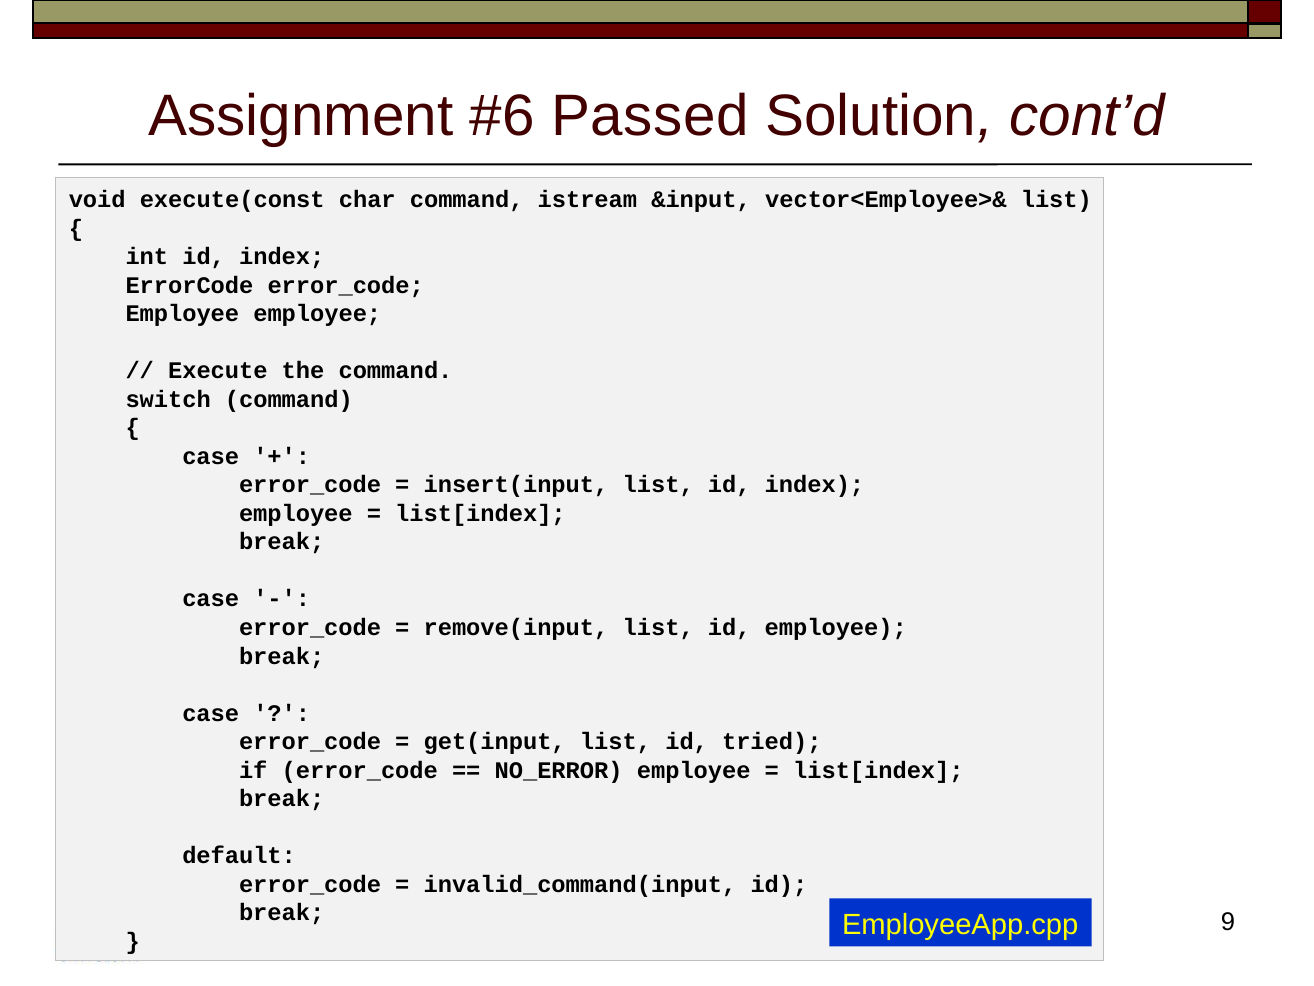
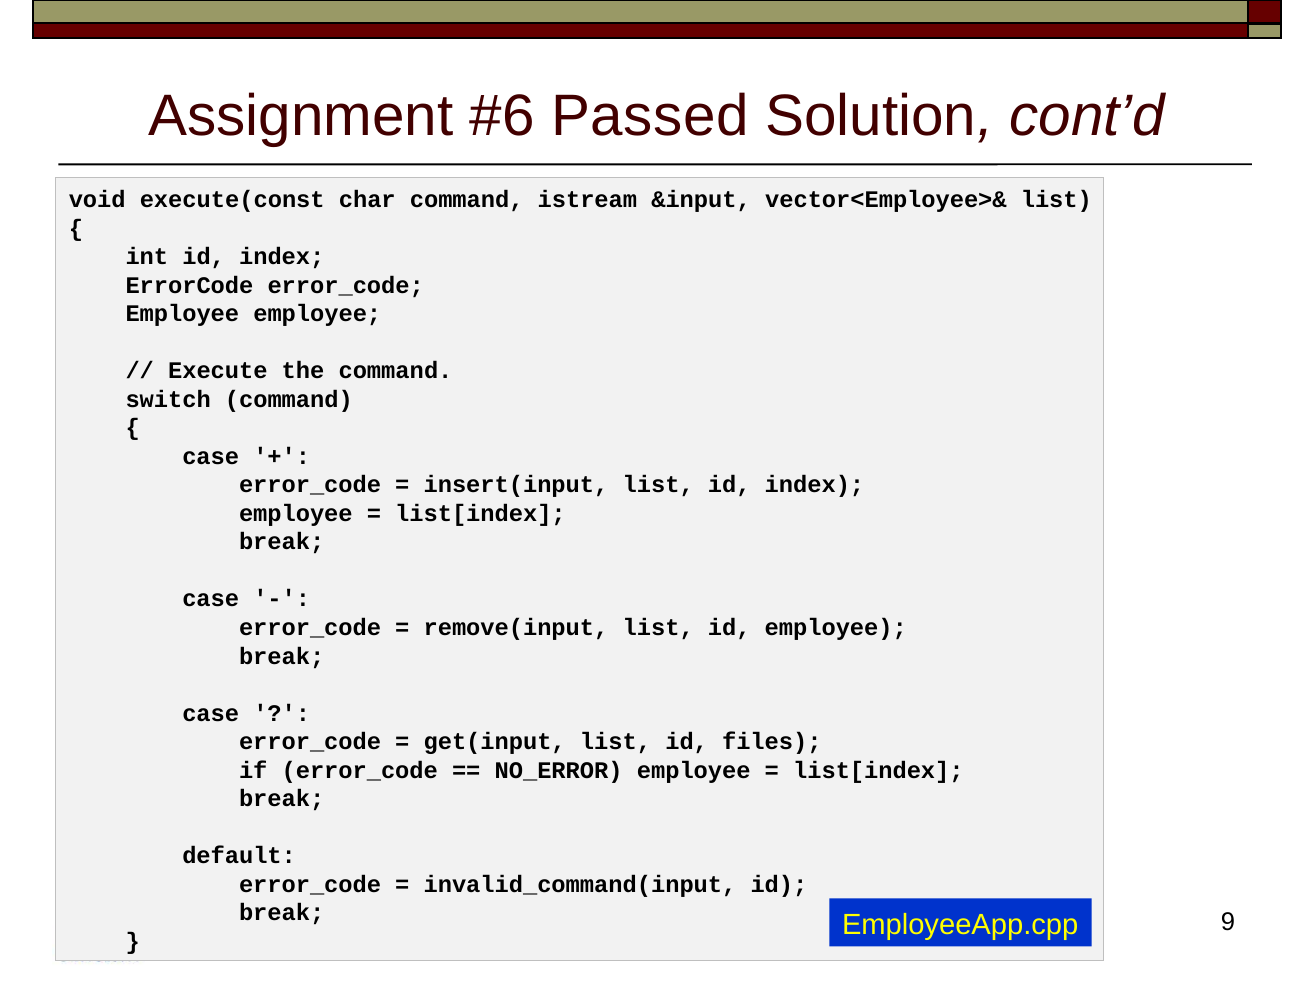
tried: tried -> files
